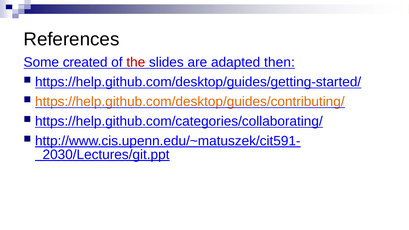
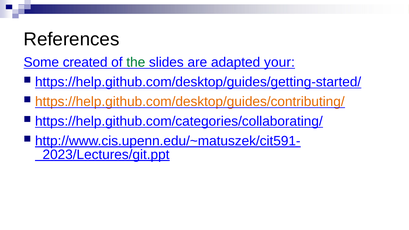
the colour: red -> green
then: then -> your
2030/Lectures/git.ppt: 2030/Lectures/git.ppt -> 2023/Lectures/git.ppt
